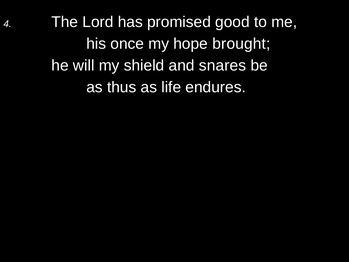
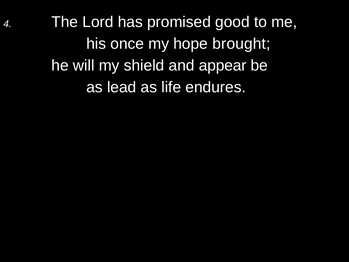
snares: snares -> appear
thus: thus -> lead
